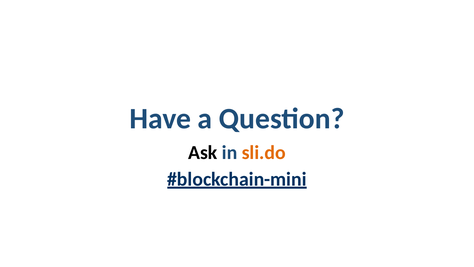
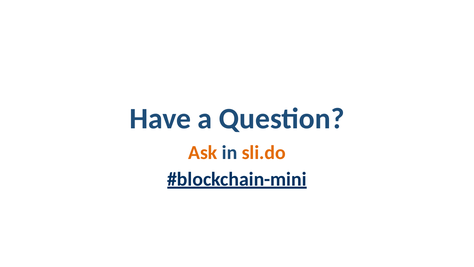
Ask colour: black -> orange
